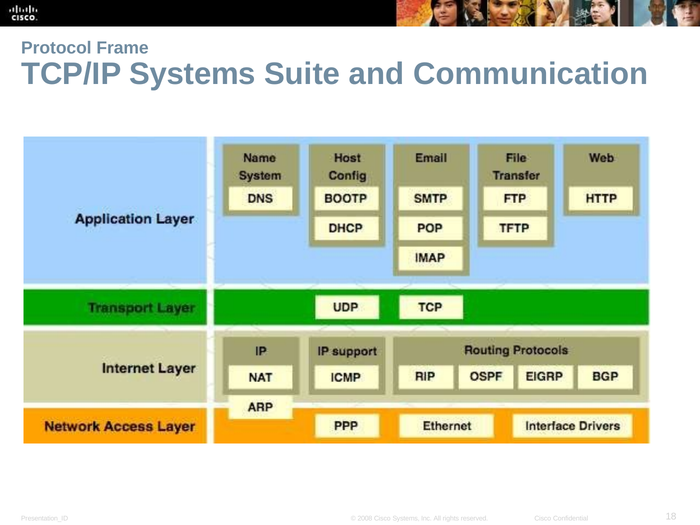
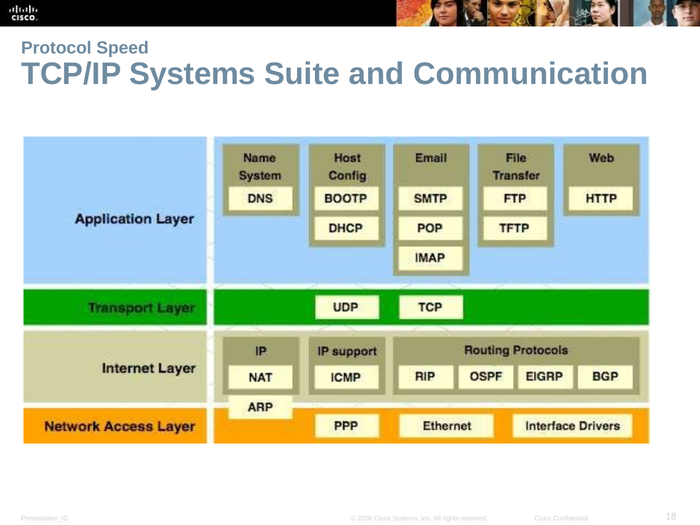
Frame: Frame -> Speed
